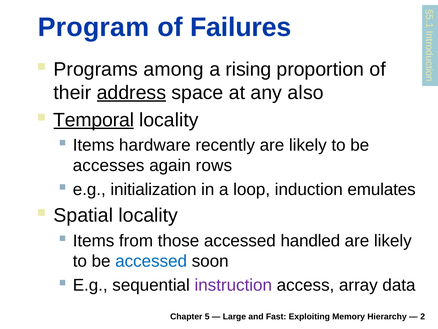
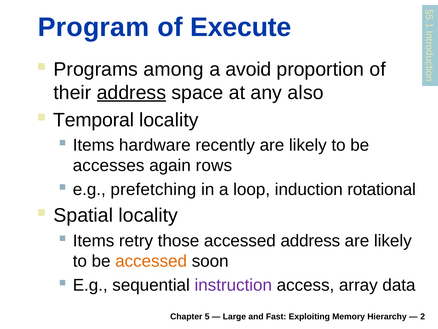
Failures: Failures -> Execute
rising: rising -> avoid
Temporal underline: present -> none
initialization: initialization -> prefetching
emulates: emulates -> rotational
from: from -> retry
accessed handled: handled -> address
accessed at (151, 261) colour: blue -> orange
